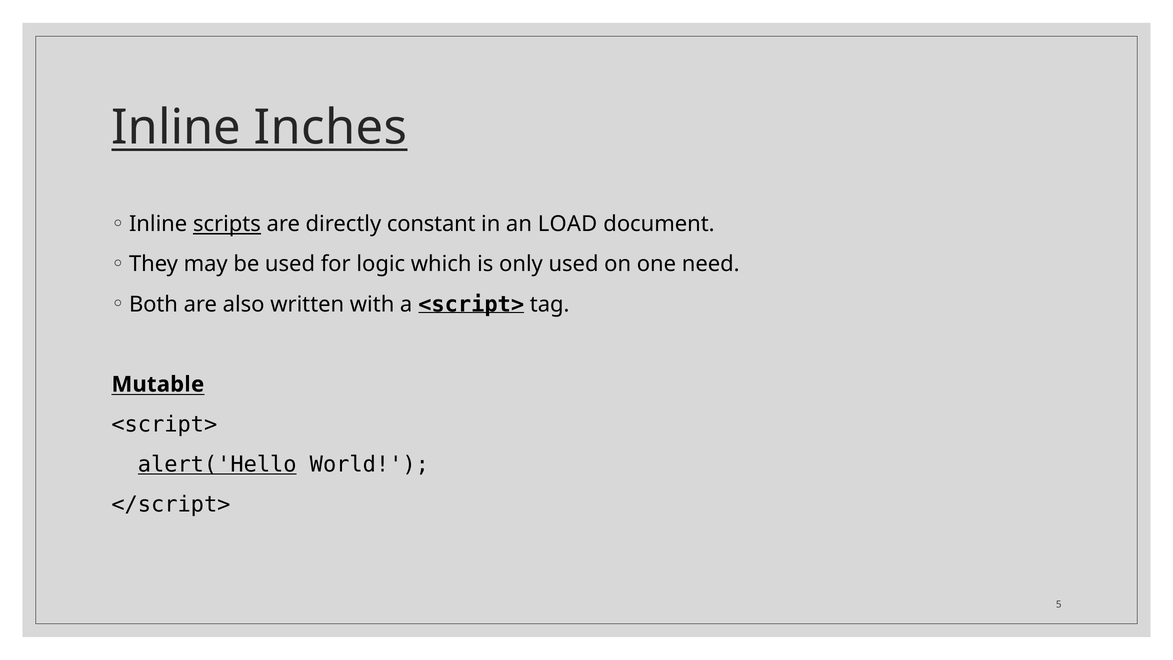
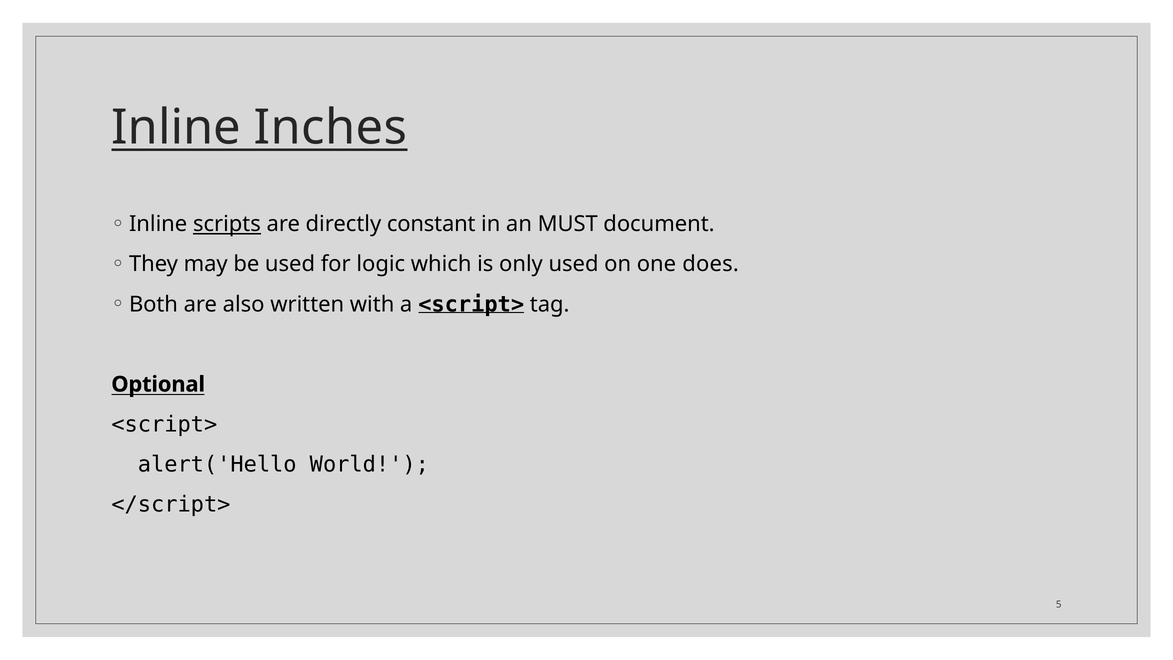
LOAD: LOAD -> MUST
need: need -> does
Mutable: Mutable -> Optional
alert('Hello underline: present -> none
